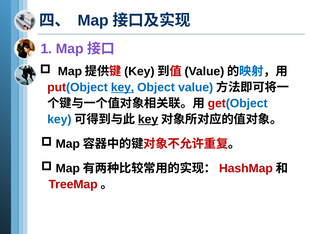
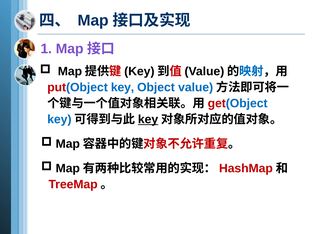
key at (123, 87) underline: present -> none
